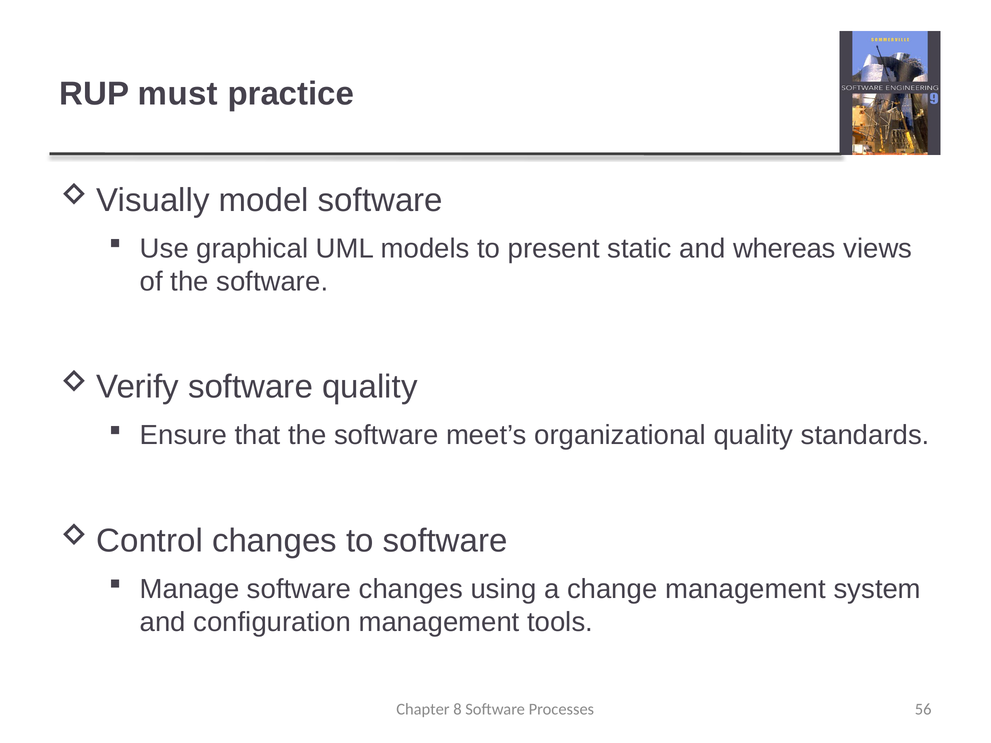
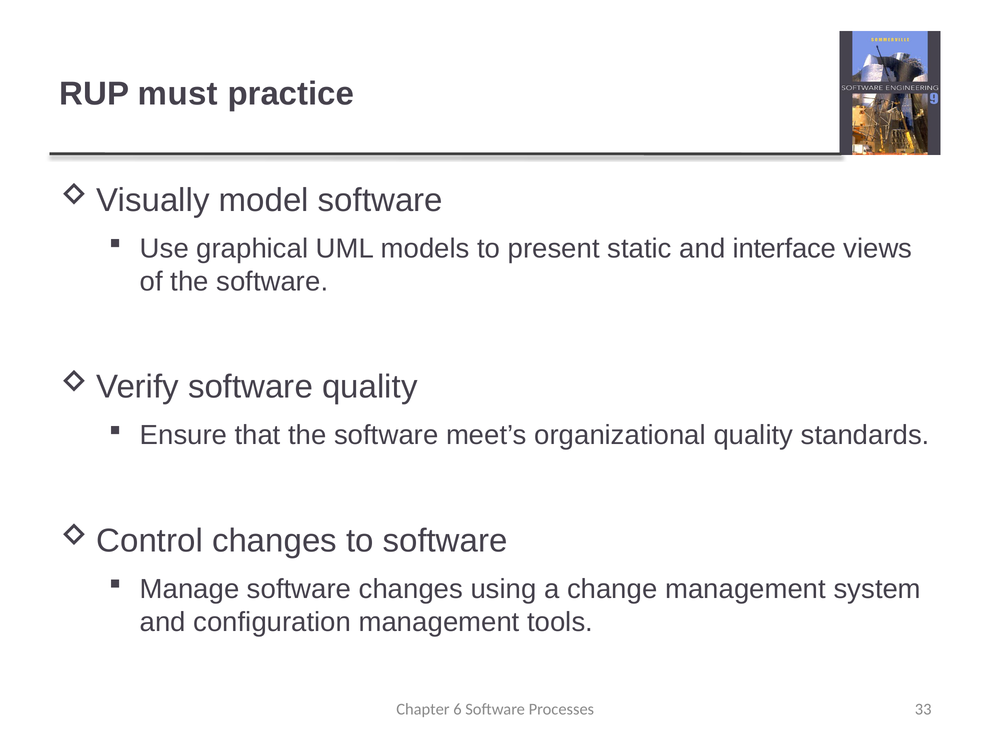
whereas: whereas -> interface
8: 8 -> 6
56: 56 -> 33
